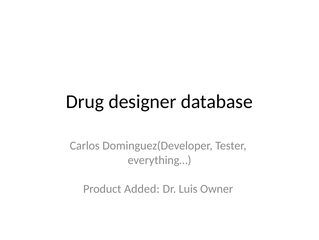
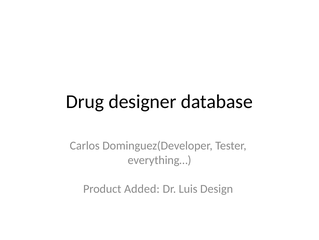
Owner: Owner -> Design
